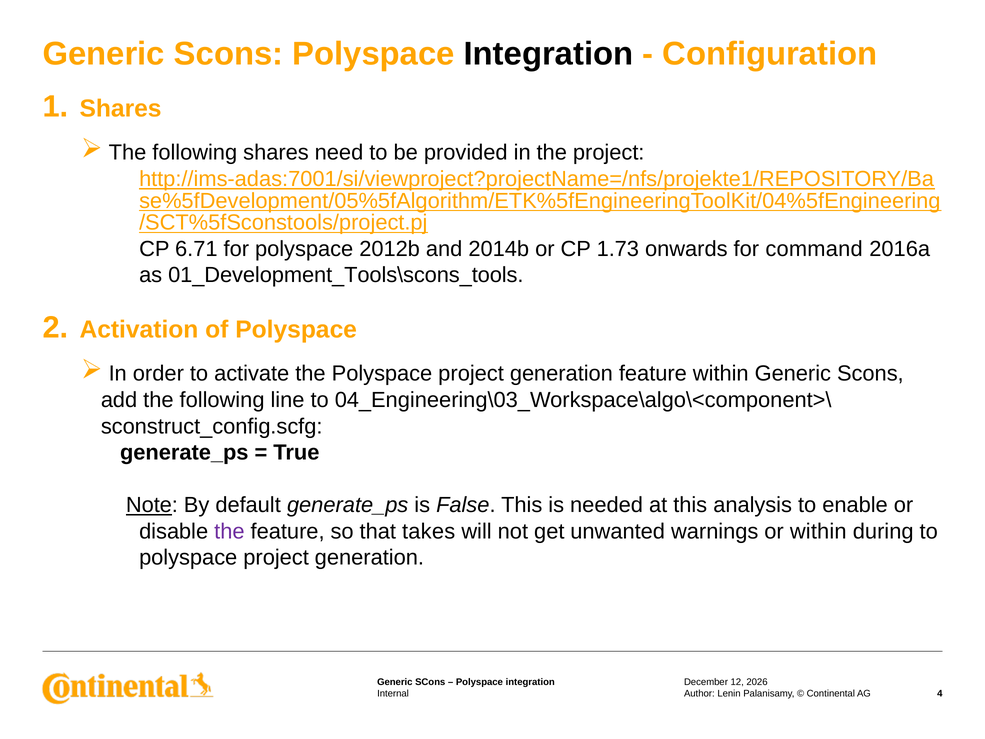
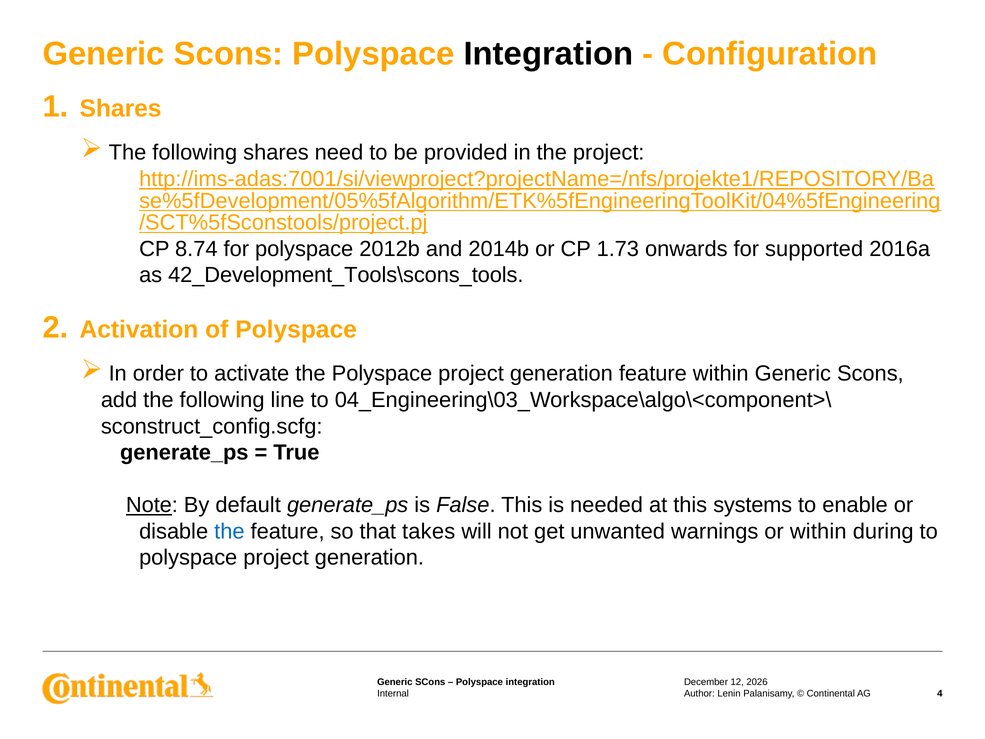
6.71: 6.71 -> 8.74
command: command -> supported
01_Development_Tools\scons_tools: 01_Development_Tools\scons_tools -> 42_Development_Tools\scons_tools
analysis: analysis -> systems
the at (229, 531) colour: purple -> blue
